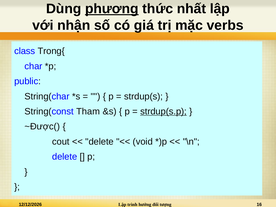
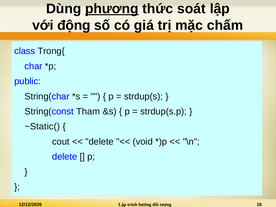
nhất: nhất -> soát
nhận: nhận -> động
verbs: verbs -> chấm
strdup(s.p underline: present -> none
~Được(: ~Được( -> ~Static(
